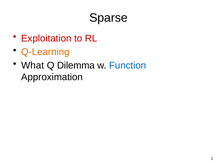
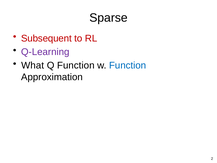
Exploitation: Exploitation -> Subsequent
Q-Learning colour: orange -> purple
Q Dilemma: Dilemma -> Function
